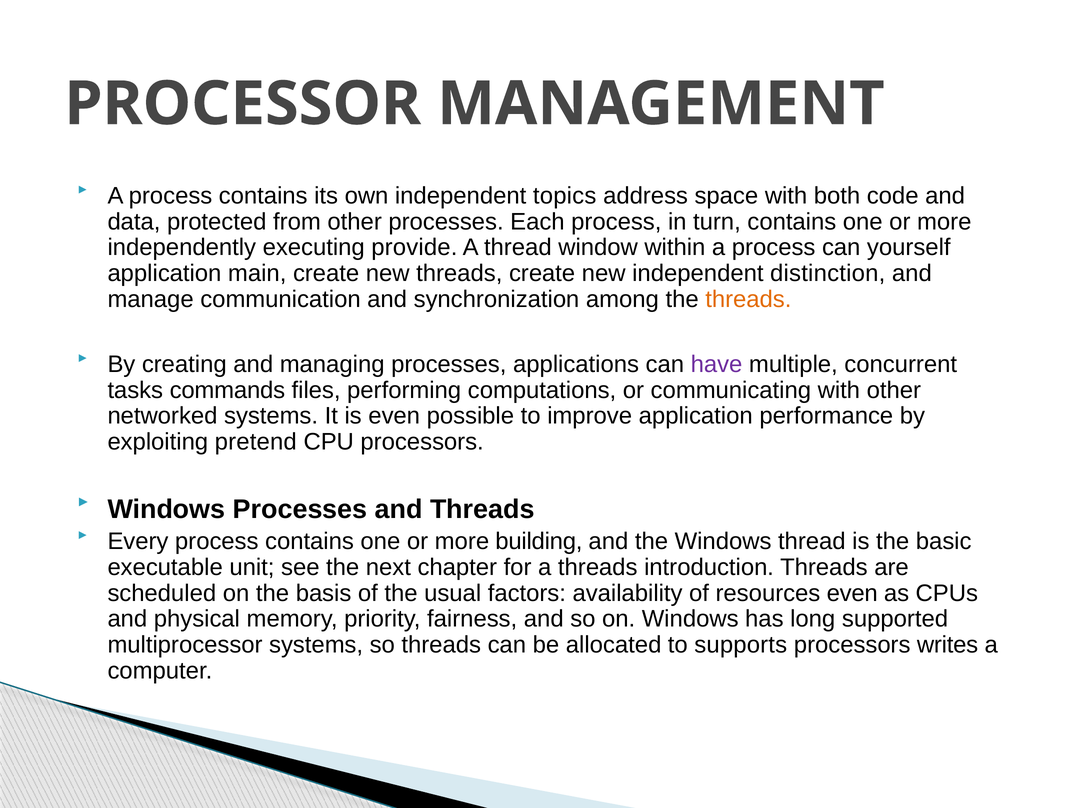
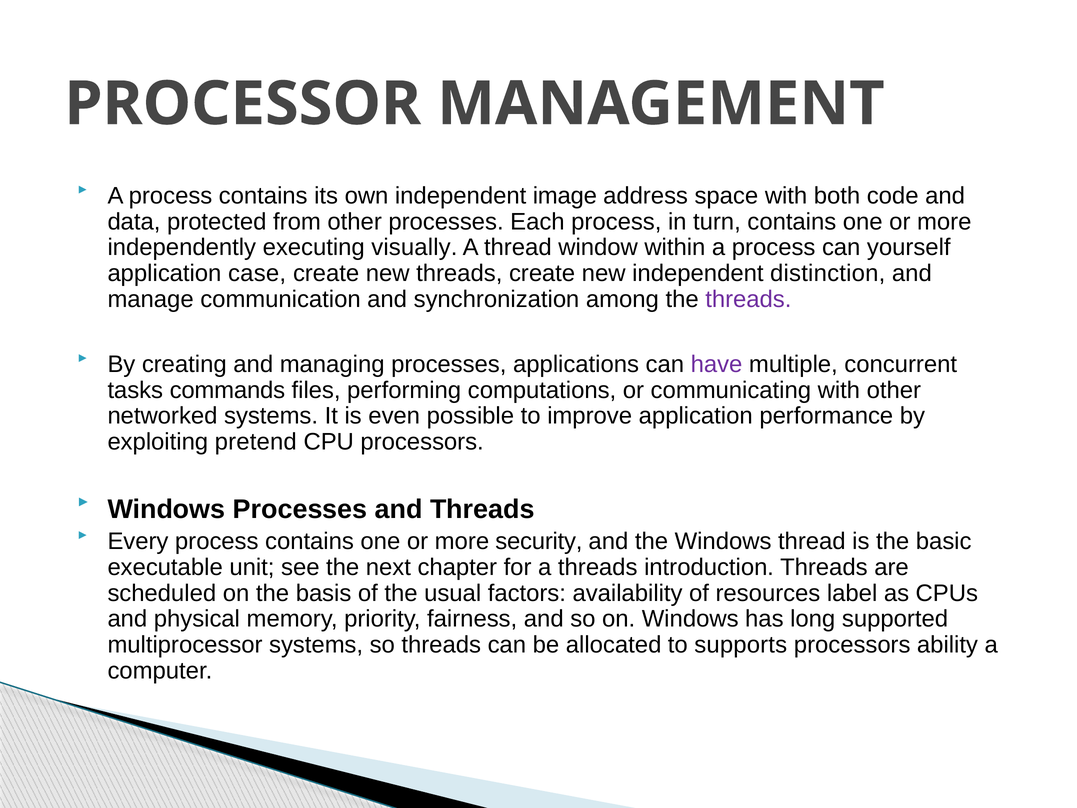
topics: topics -> image
provide: provide -> visually
main: main -> case
threads at (748, 299) colour: orange -> purple
building: building -> security
resources even: even -> label
writes: writes -> ability
